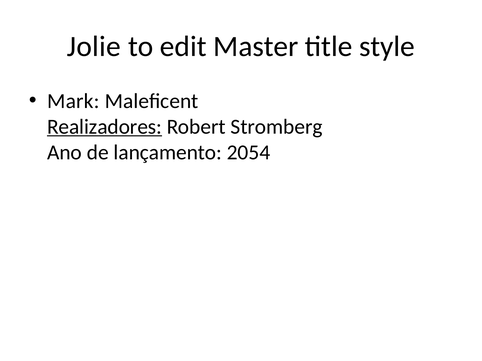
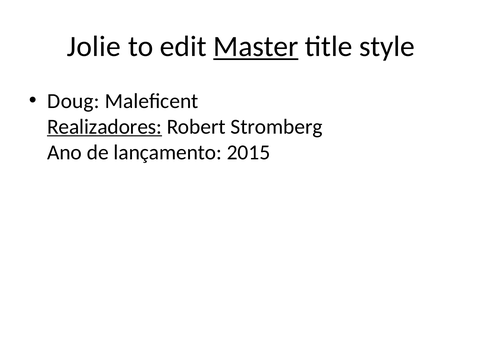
Master underline: none -> present
Mark: Mark -> Doug
2054: 2054 -> 2015
